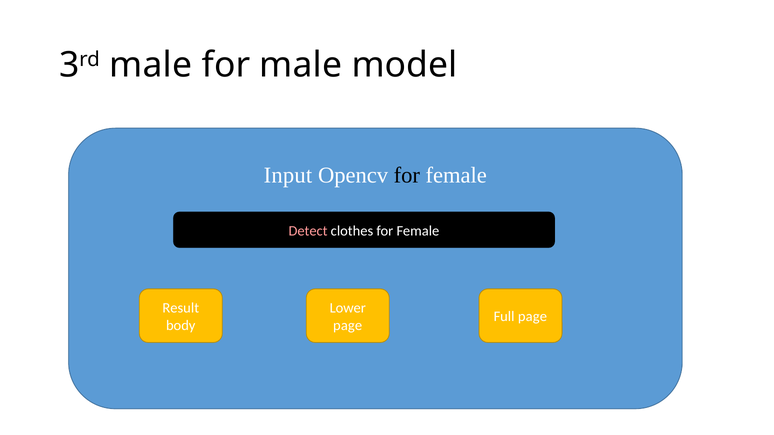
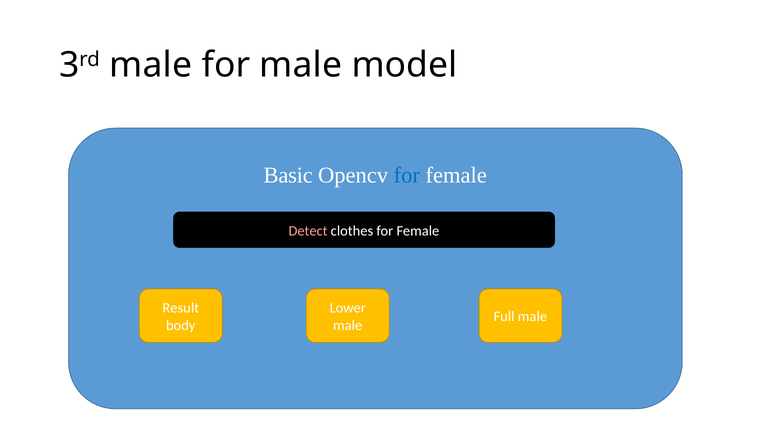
Input: Input -> Basic
for at (407, 175) colour: black -> blue
Full page: page -> male
page at (348, 326): page -> male
